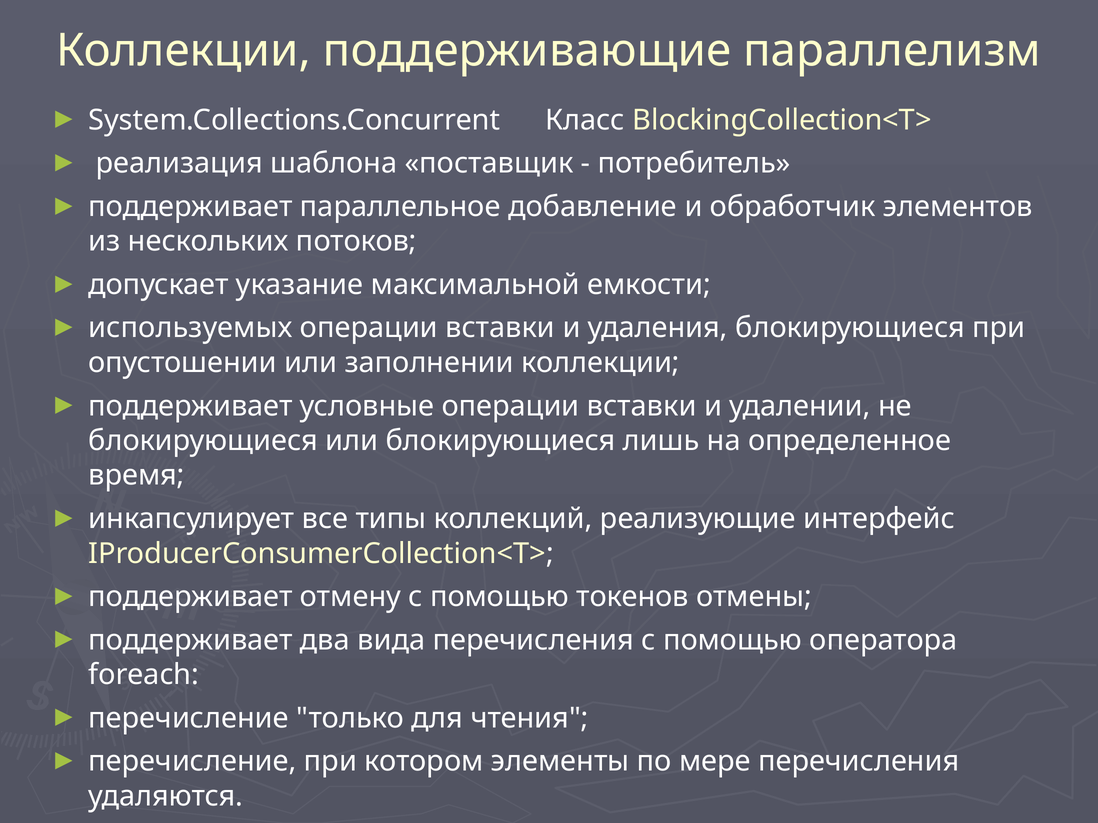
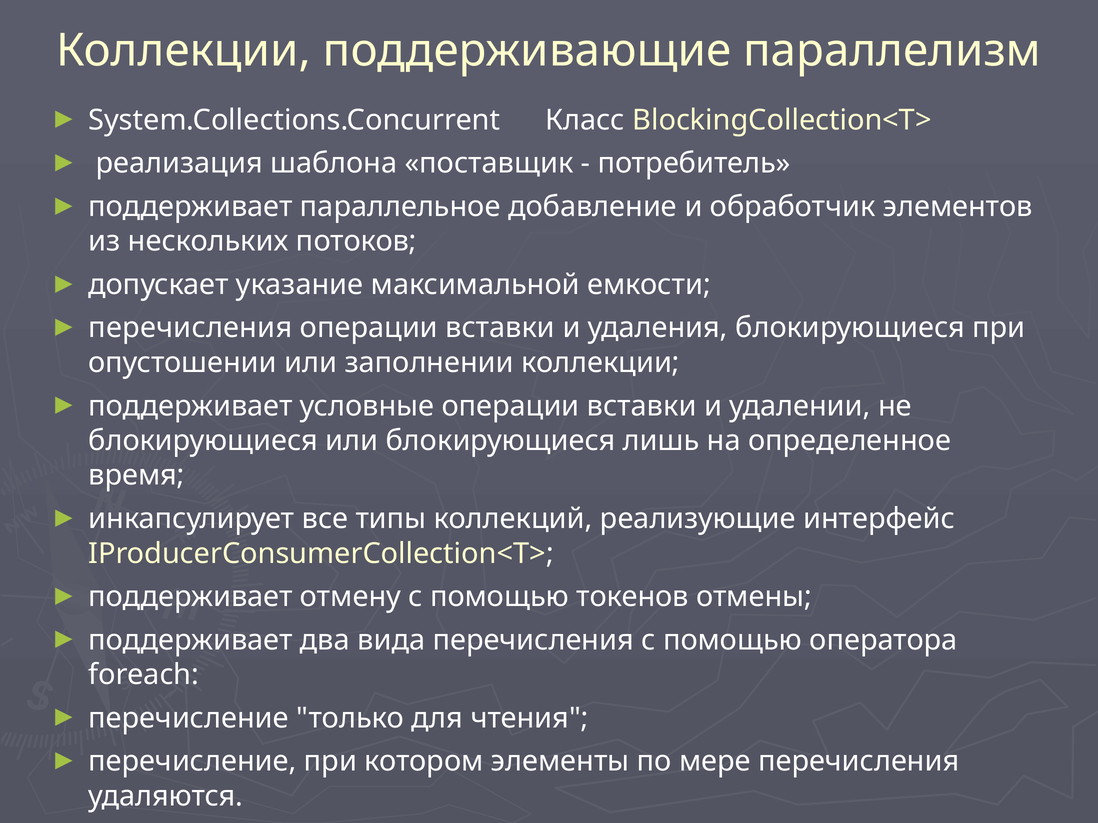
используемых at (190, 328): используемых -> перечисления
